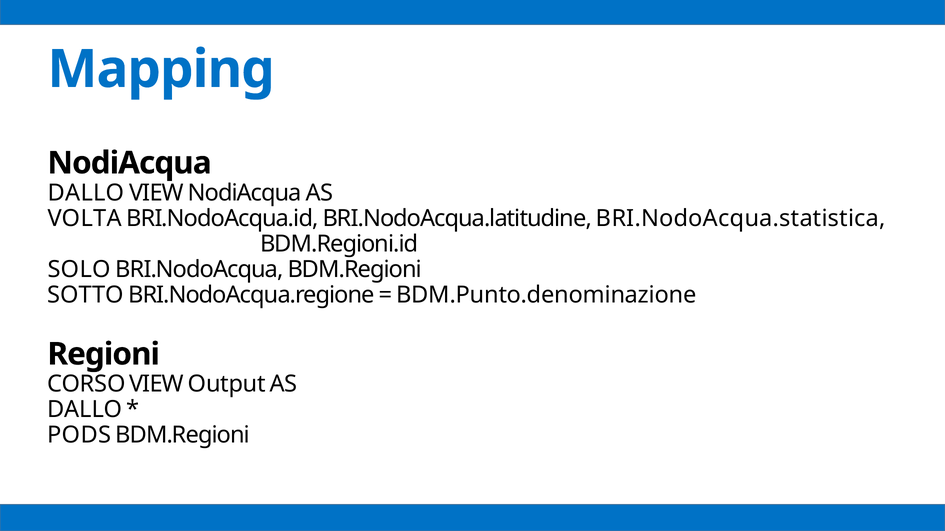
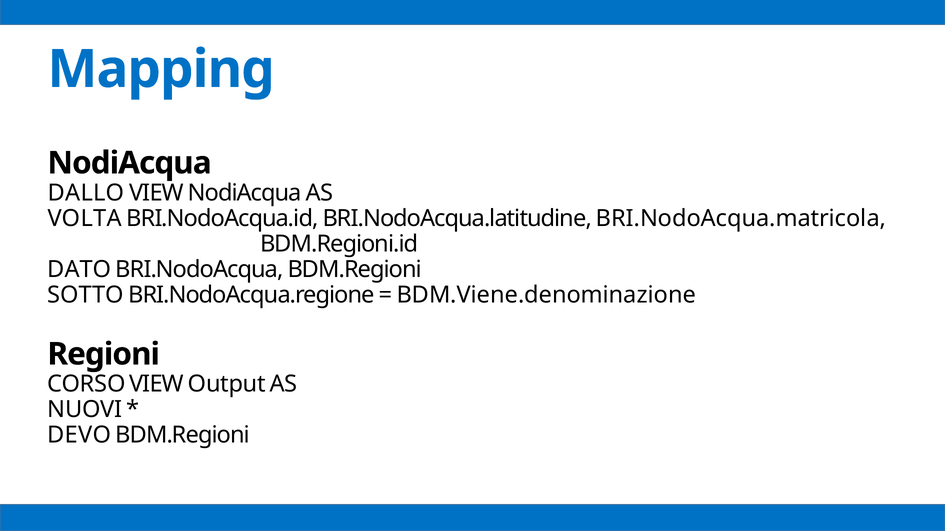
BRI.NodoAcqua.statistica: BRI.NodoAcqua.statistica -> BRI.NodoAcqua.matricola
SOLO: SOLO -> DATO
BDM.Punto.denominazione: BDM.Punto.denominazione -> BDM.Viene.denominazione
DALLO at (85, 410): DALLO -> NUOVI
PODS: PODS -> DEVO
